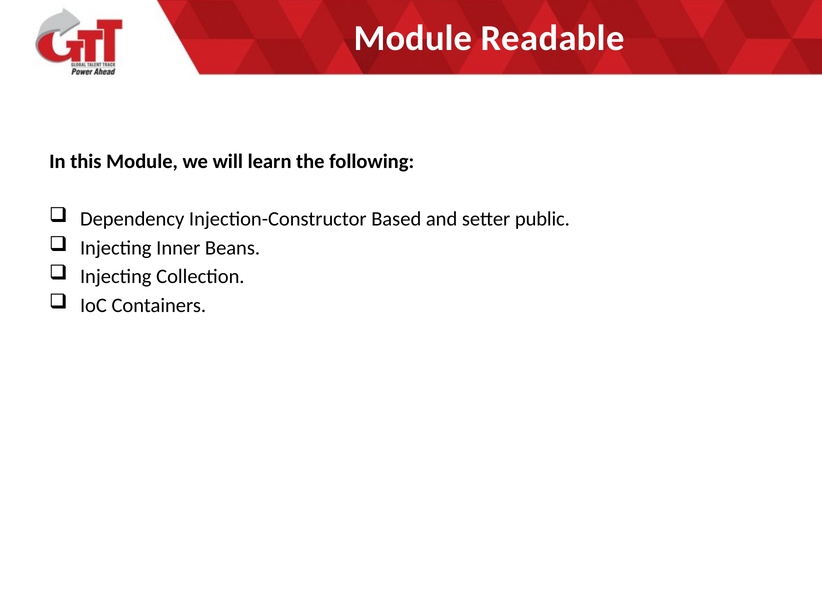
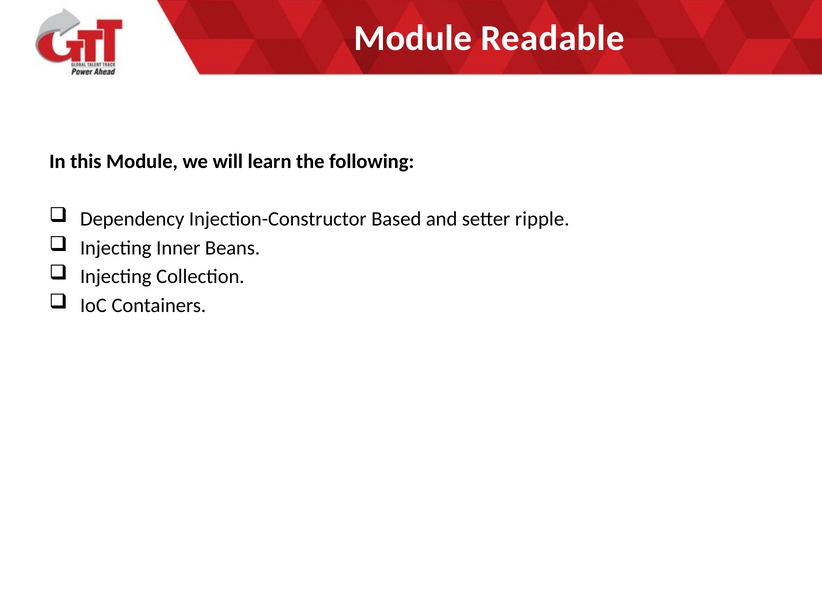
public: public -> ripple
